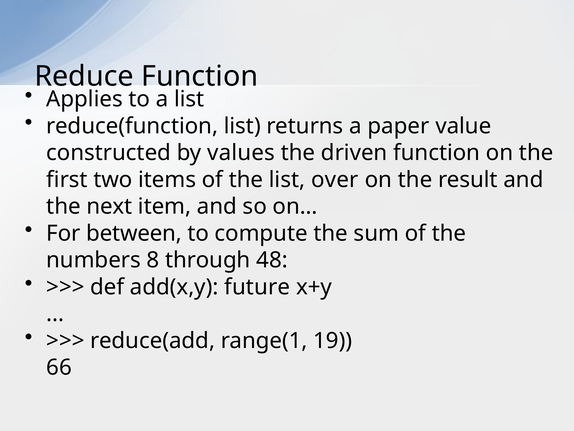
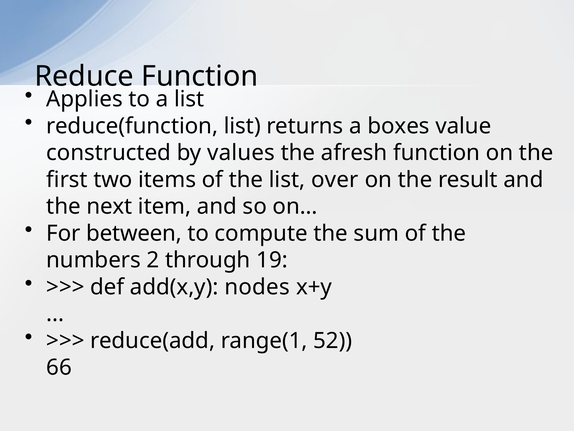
paper: paper -> boxes
driven: driven -> afresh
8: 8 -> 2
48: 48 -> 19
future: future -> nodes
19: 19 -> 52
